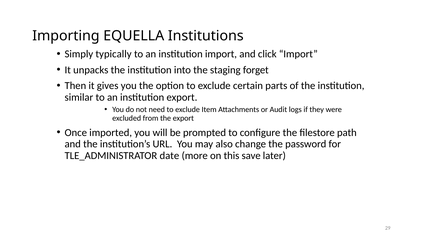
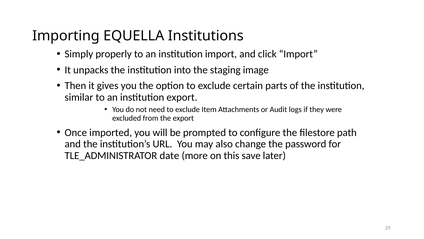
typically: typically -> properly
forget: forget -> image
